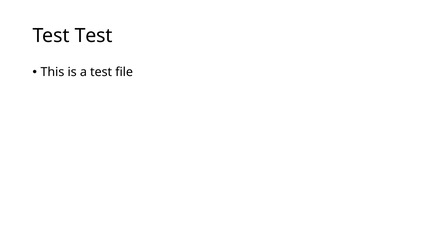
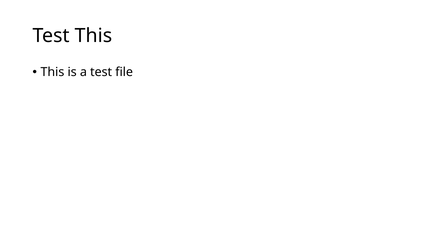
Test Test: Test -> This
